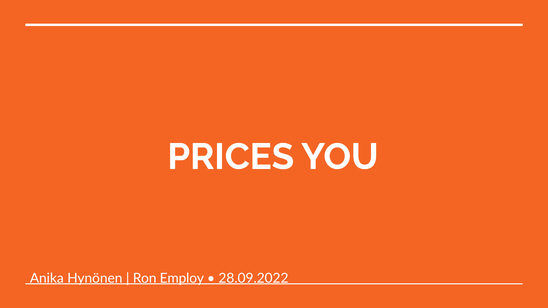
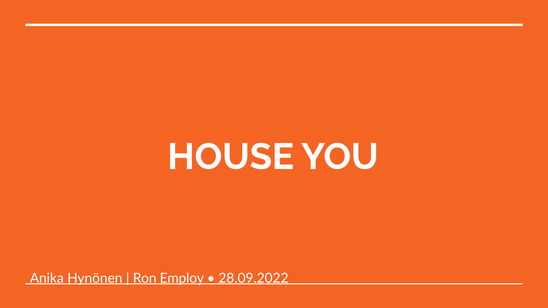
PRICES: PRICES -> HOUSE
